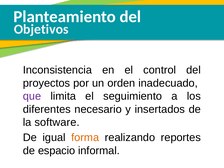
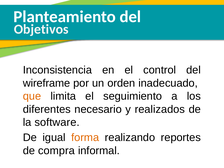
proyectos: proyectos -> wireframe
que colour: purple -> orange
insertados: insertados -> realizados
espacio: espacio -> compra
